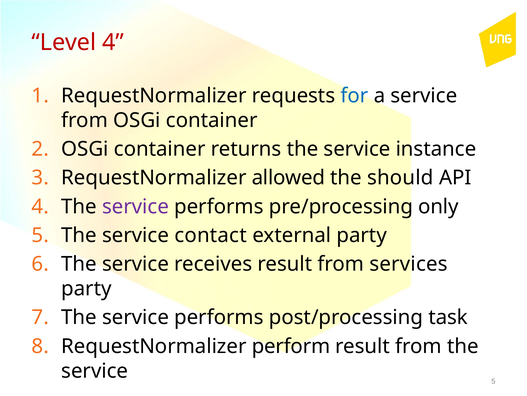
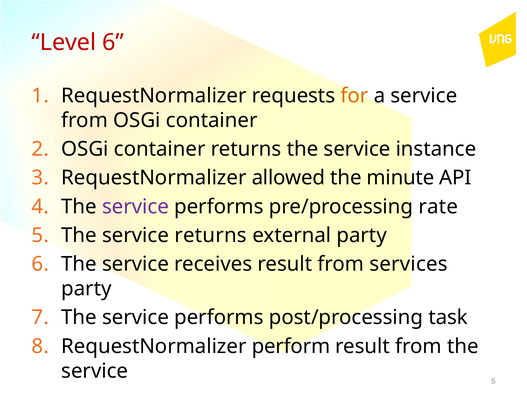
Level 4: 4 -> 6
for colour: blue -> orange
should: should -> minute
only: only -> rate
service contact: contact -> returns
